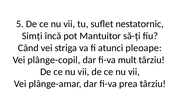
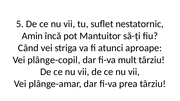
Simți: Simți -> Amin
pleoape: pleoape -> aproape
